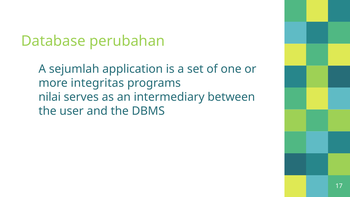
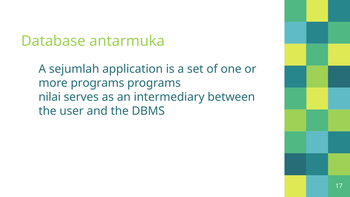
perubahan: perubahan -> antarmuka
more integritas: integritas -> programs
